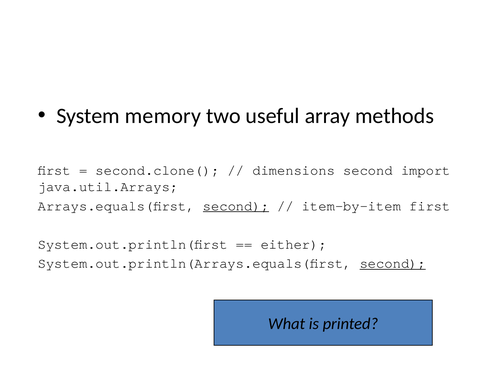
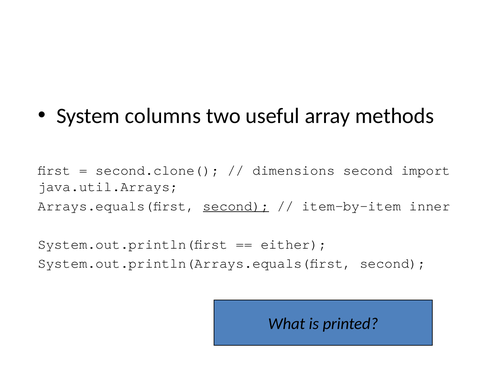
memory: memory -> columns
item-by-item first: first -> inner
second at (393, 264) underline: present -> none
